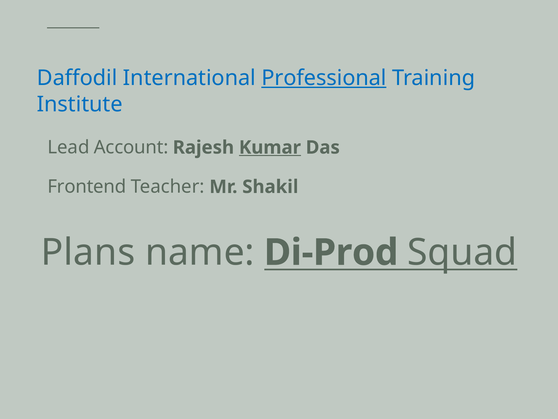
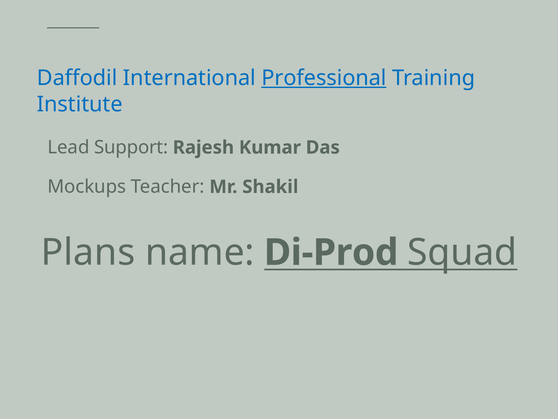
Account: Account -> Support
Kumar underline: present -> none
Frontend: Frontend -> Mockups
